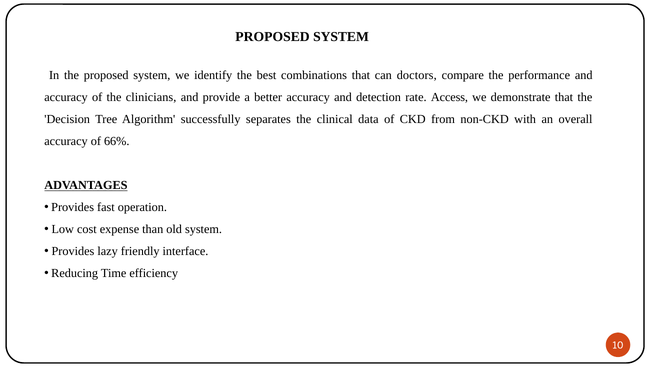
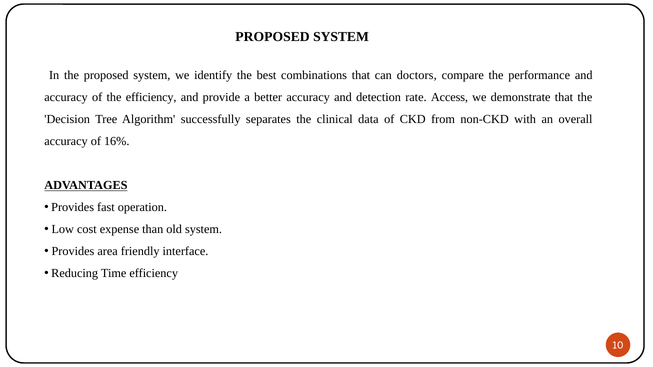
the clinicians: clinicians -> efficiency
66%: 66% -> 16%
lazy: lazy -> area
